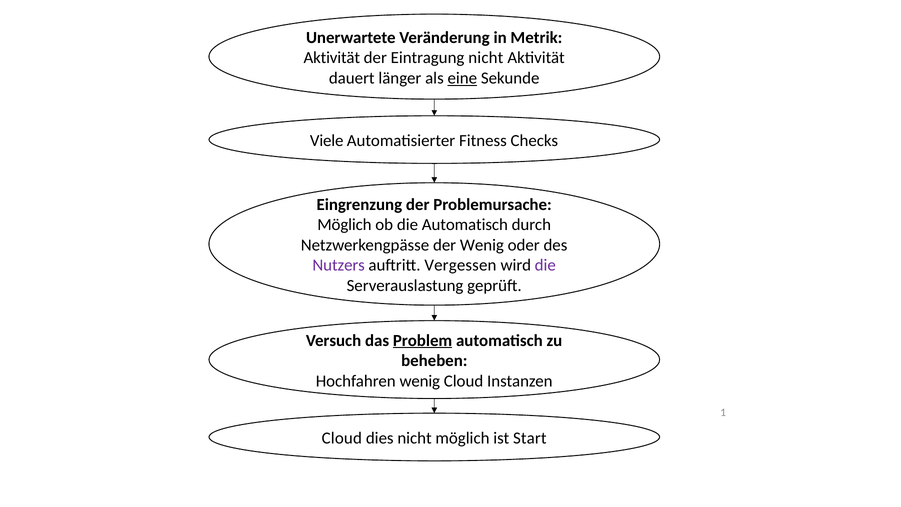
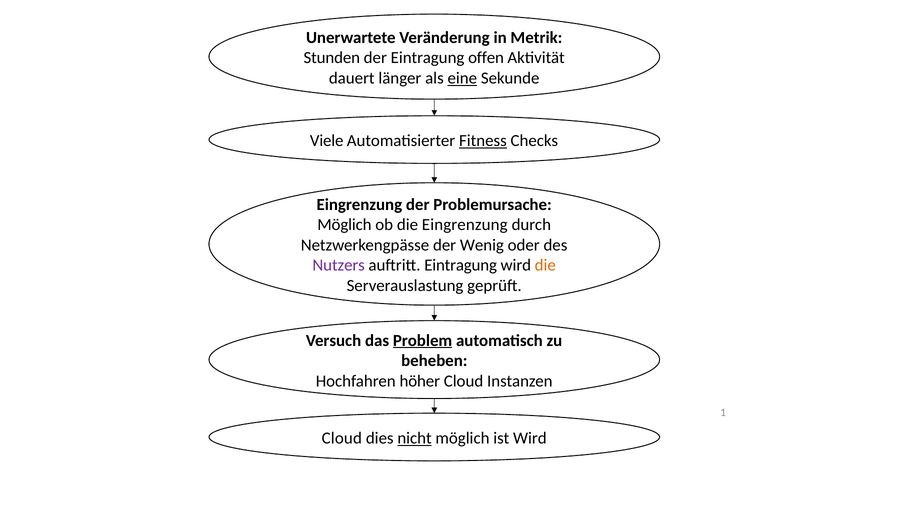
Aktivität at (332, 58): Aktivität -> Stunden
Eintragung nicht: nicht -> offen
Fitness underline: none -> present
die Automatisch: Automatisch -> Eingrenzung
auftritt Vergessen: Vergessen -> Eintragung
die at (545, 265) colour: purple -> orange
Hochfahren wenig: wenig -> höher
nicht at (415, 438) underline: none -> present
ist Start: Start -> Wird
